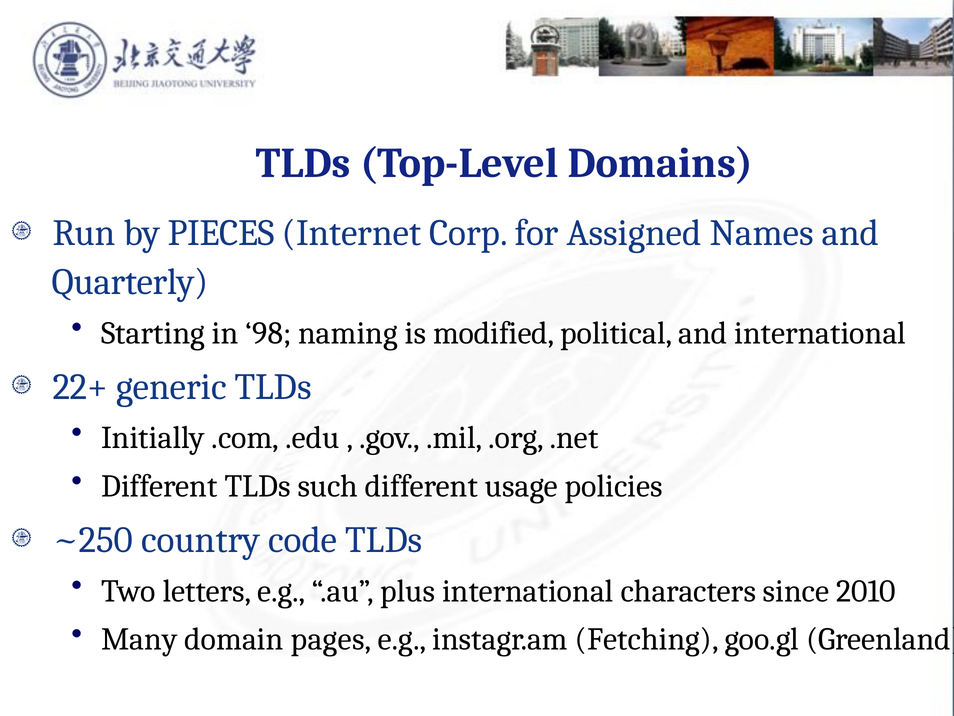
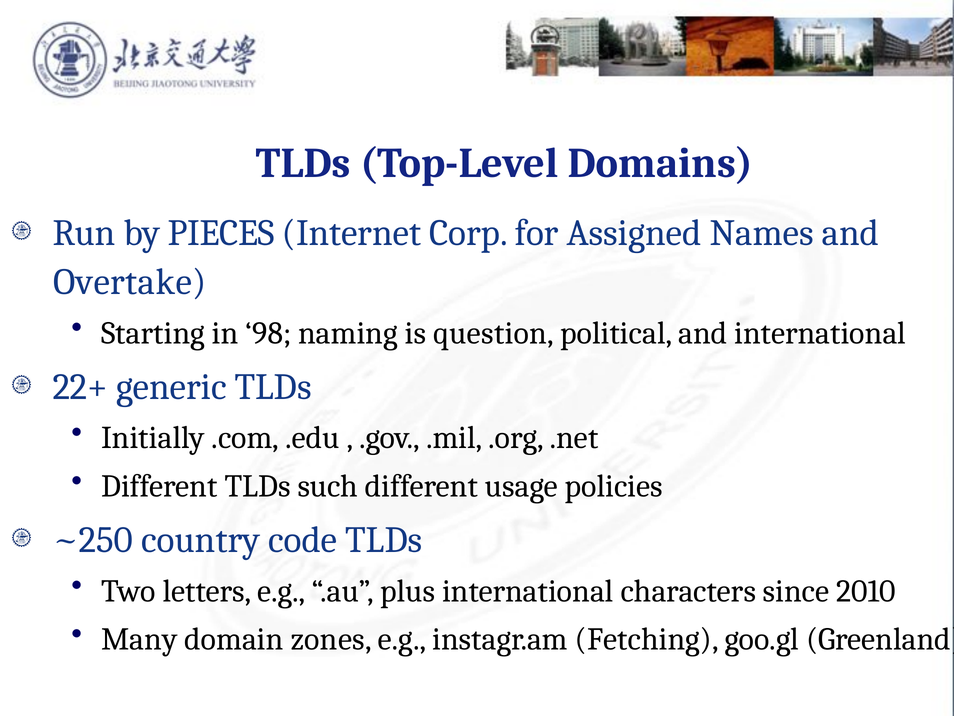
Quarterly: Quarterly -> Overtake
modified: modified -> question
pages: pages -> zones
